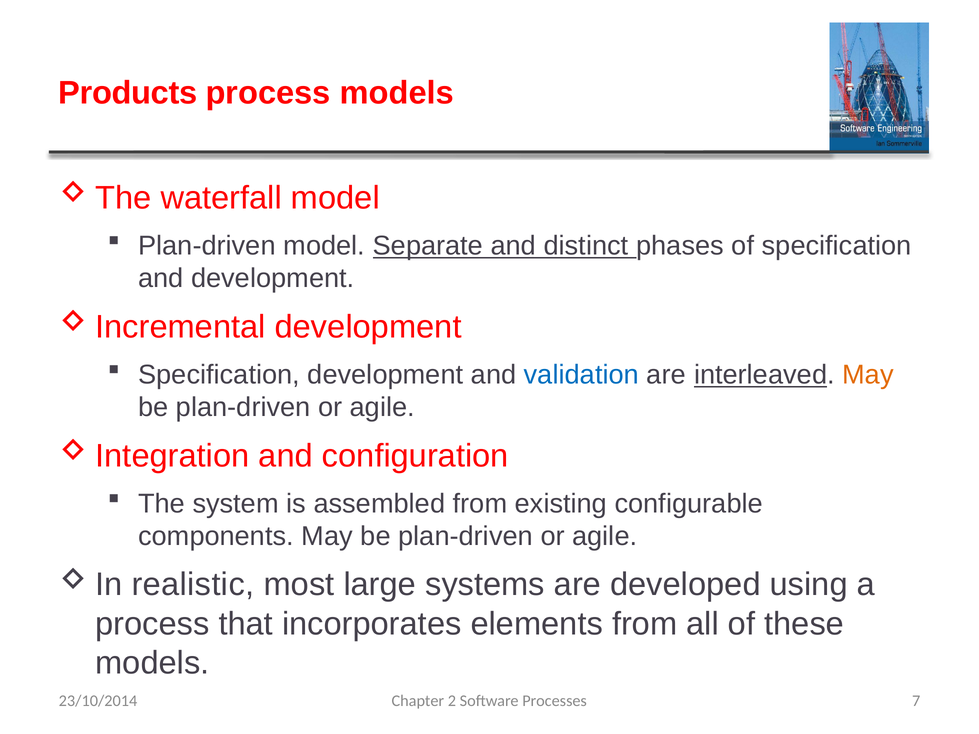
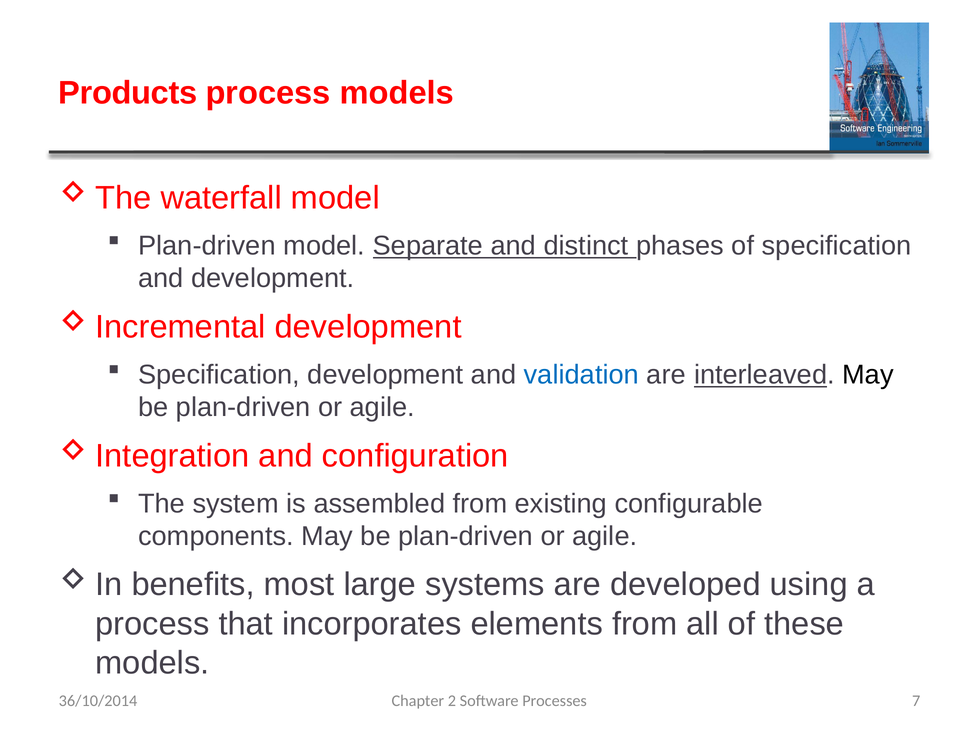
May at (868, 375) colour: orange -> black
realistic: realistic -> benefits
23/10/2014: 23/10/2014 -> 36/10/2014
